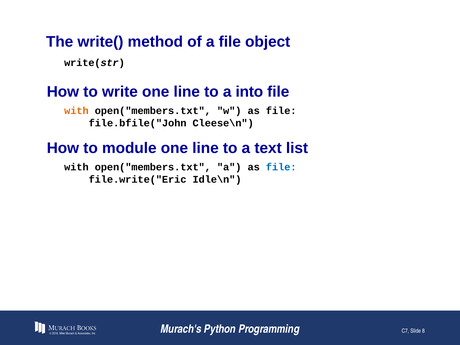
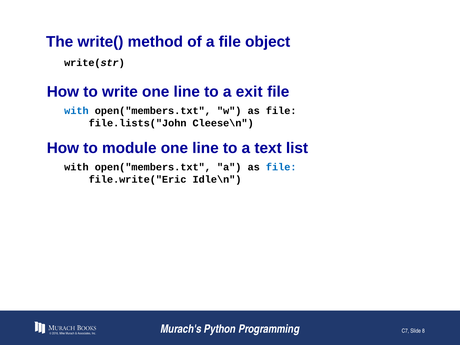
into: into -> exit
with at (76, 111) colour: orange -> blue
file.bfile("John: file.bfile("John -> file.lists("John
